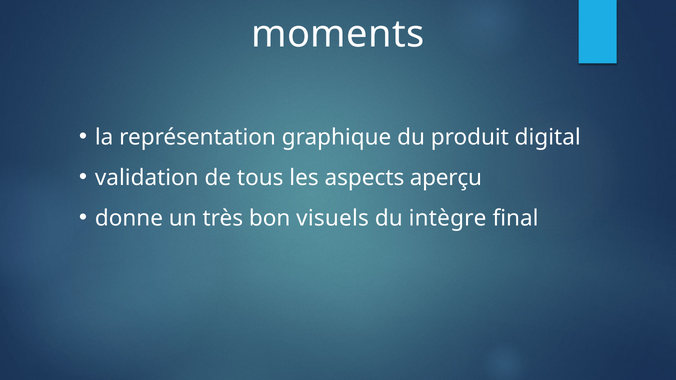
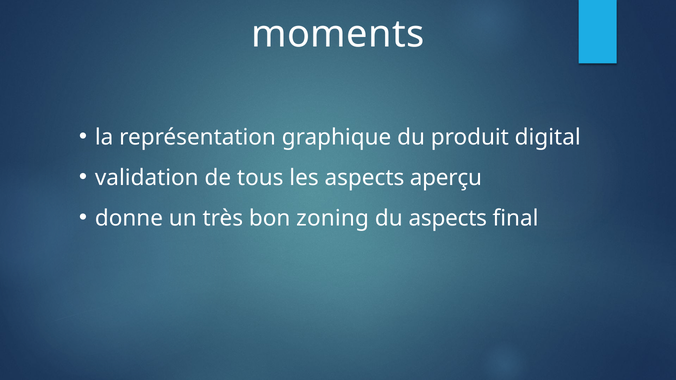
visuels: visuels -> zoning
du intègre: intègre -> aspects
